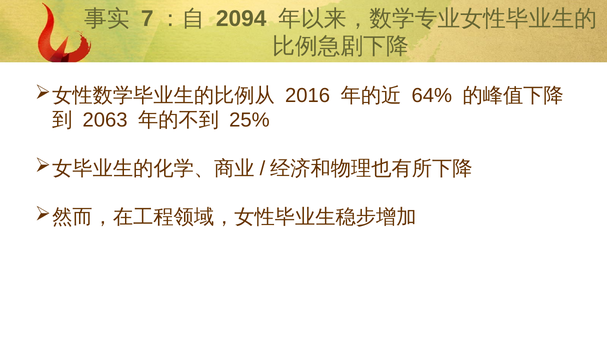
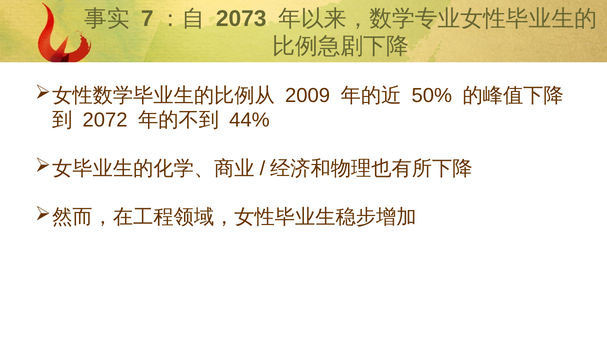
2094: 2094 -> 2073
2016: 2016 -> 2009
64%: 64% -> 50%
2063: 2063 -> 2072
25%: 25% -> 44%
